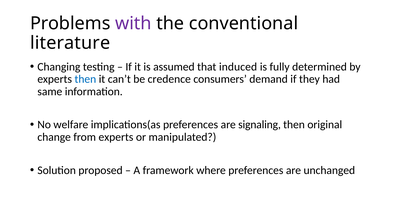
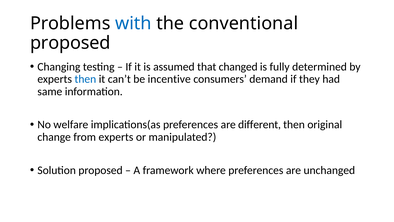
with colour: purple -> blue
literature at (70, 43): literature -> proposed
induced: induced -> changed
credence: credence -> incentive
signaling: signaling -> different
